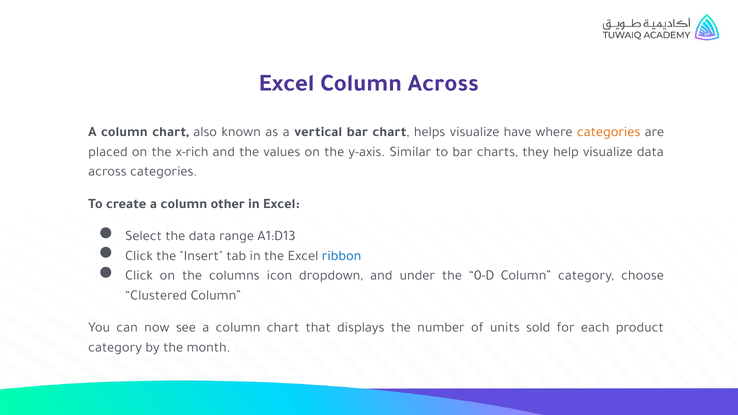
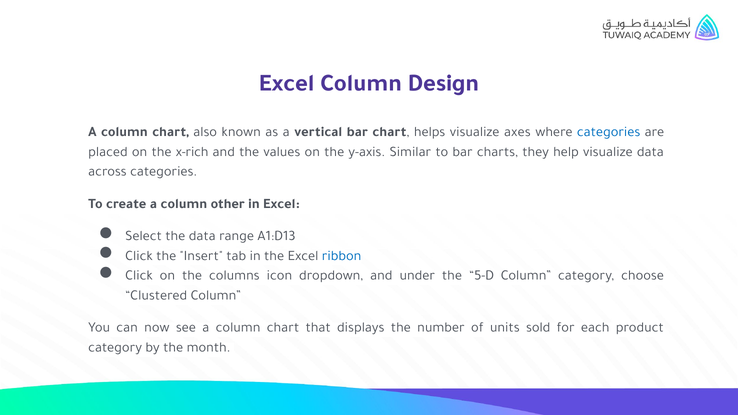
Column Across: Across -> Design
have: have -> axes
categories at (609, 132) colour: orange -> blue
0-D: 0-D -> 5-D
